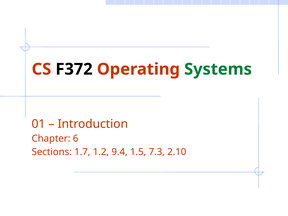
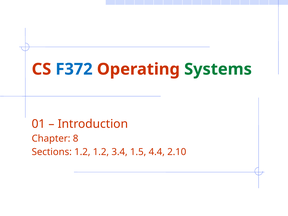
F372 colour: black -> blue
6: 6 -> 8
Sections 1.7: 1.7 -> 1.2
9.4: 9.4 -> 3.4
7.3: 7.3 -> 4.4
